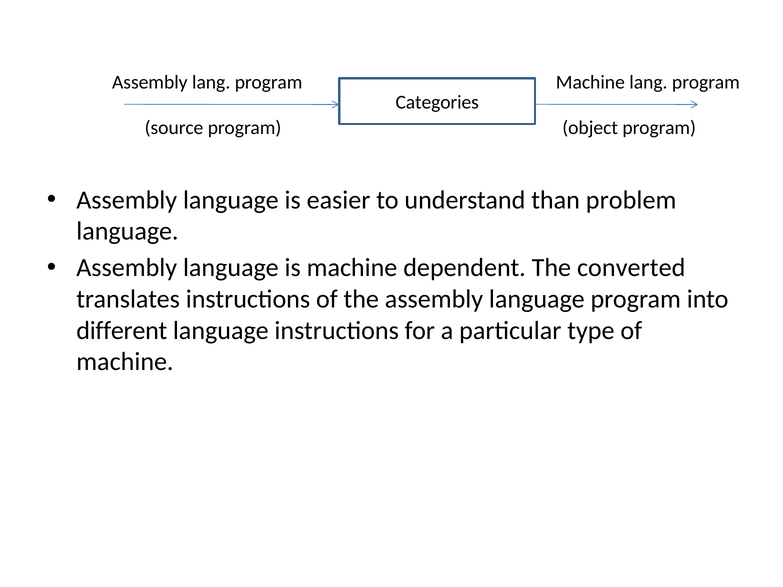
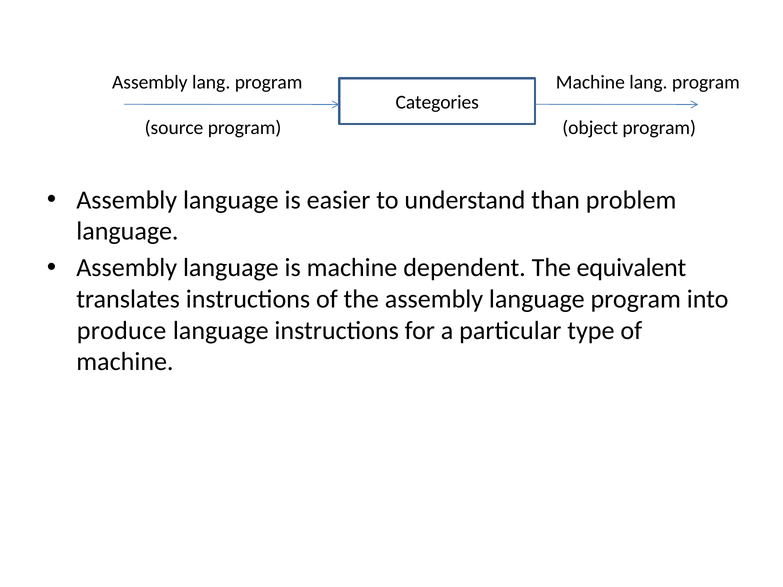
converted: converted -> equivalent
different: different -> produce
